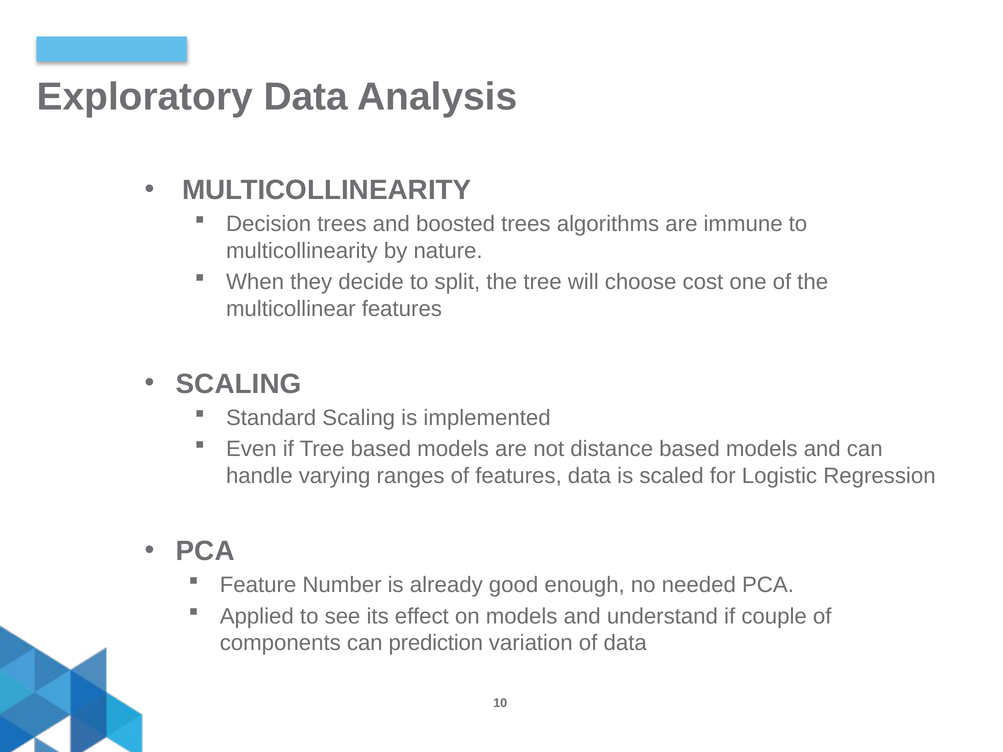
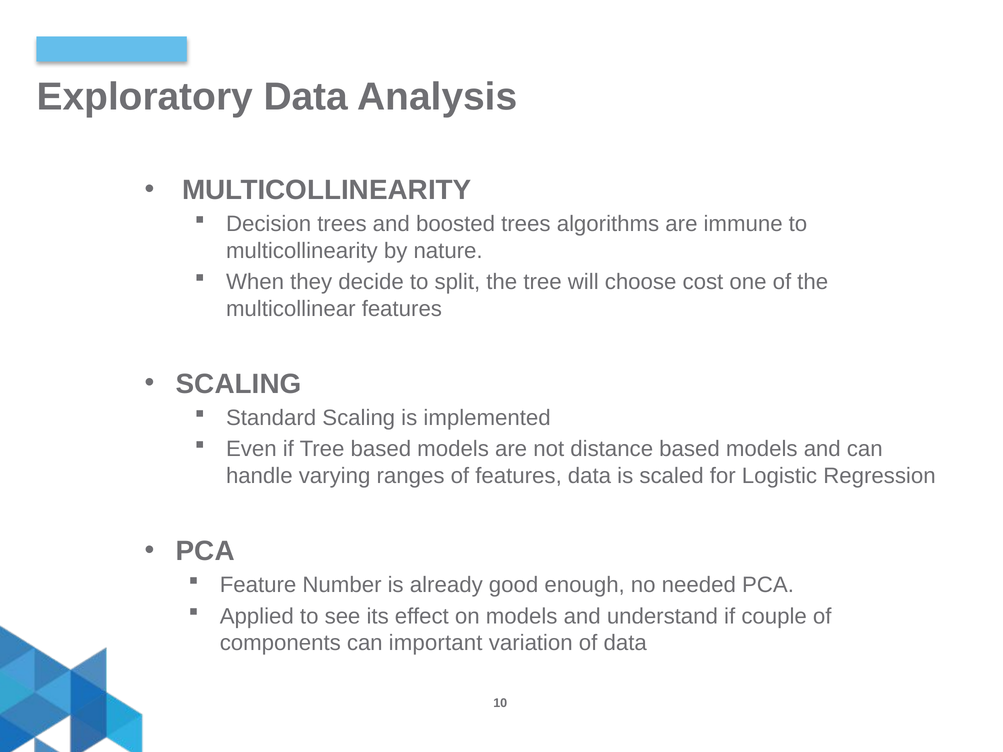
prediction: prediction -> important
